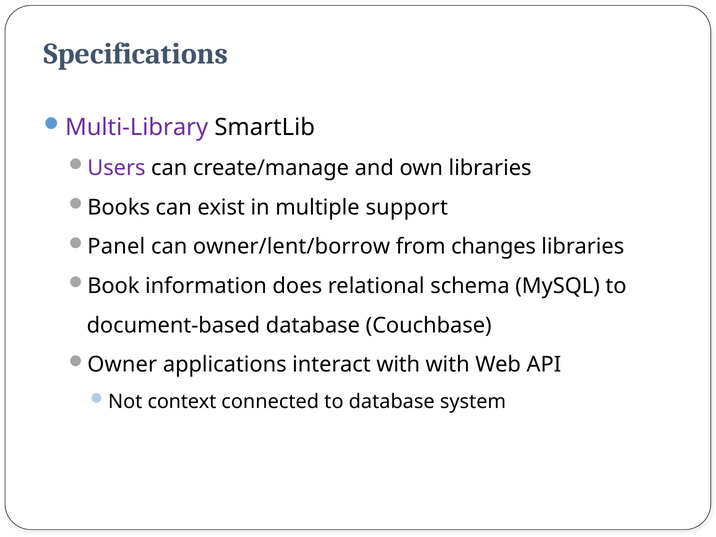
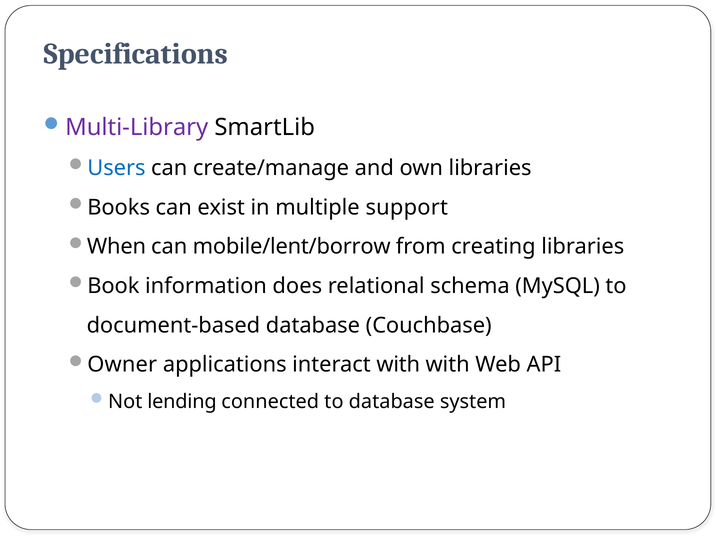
Users colour: purple -> blue
Panel: Panel -> When
owner/lent/borrow: owner/lent/borrow -> mobile/lent/borrow
changes: changes -> creating
context: context -> lending
